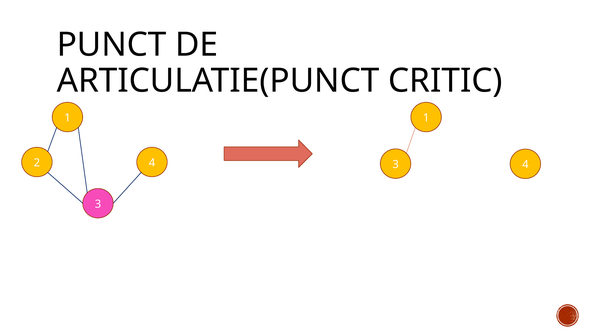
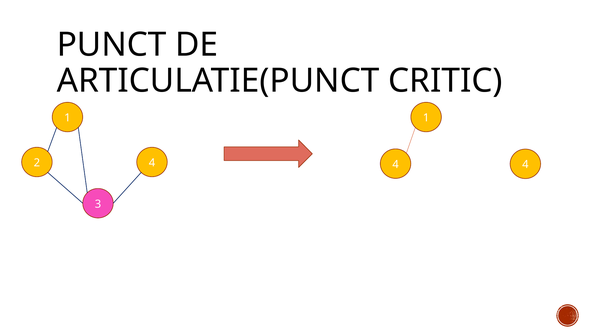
3 at (396, 164): 3 -> 4
